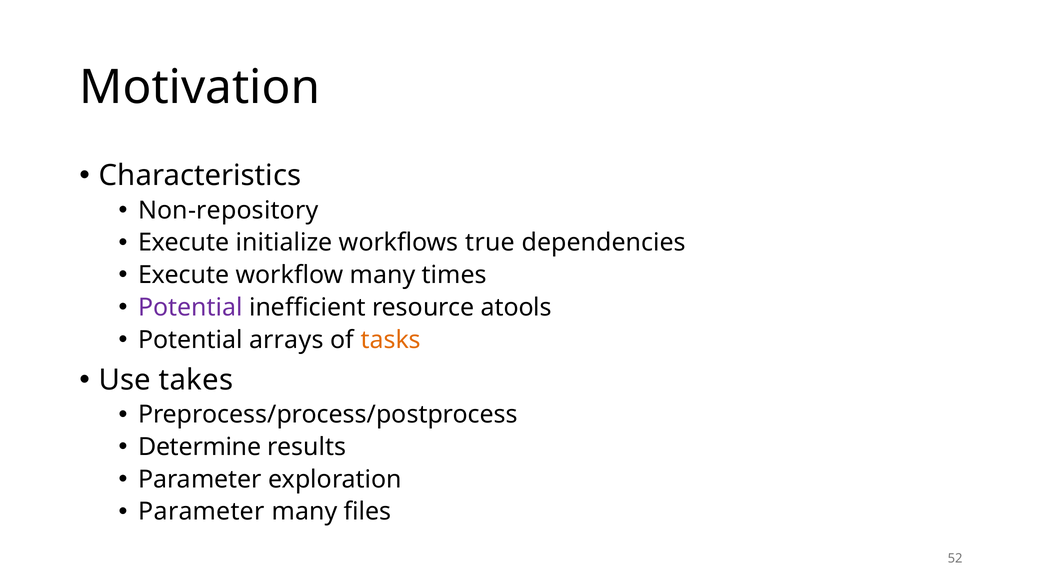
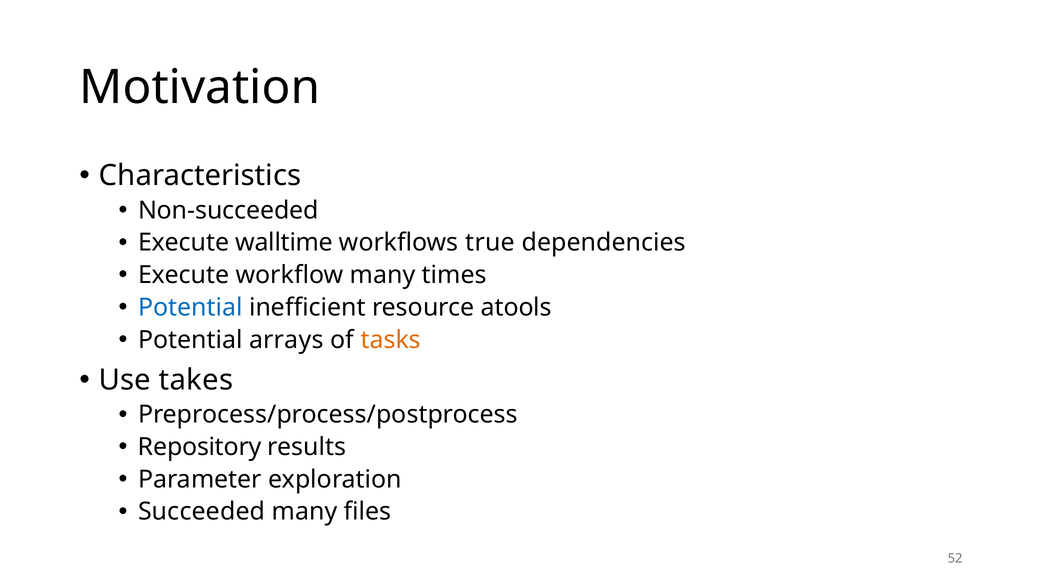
Non-repository: Non-repository -> Non-succeeded
initialize: initialize -> walltime
Potential at (190, 307) colour: purple -> blue
Determine: Determine -> Repository
Parameter at (202, 512): Parameter -> Succeeded
